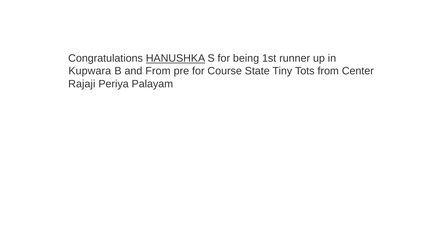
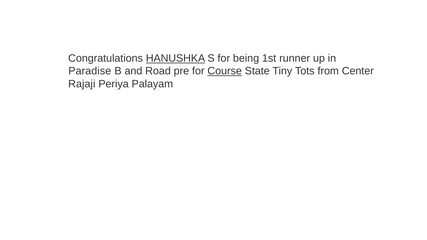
Kupwara: Kupwara -> Paradise
and From: From -> Road
Course underline: none -> present
